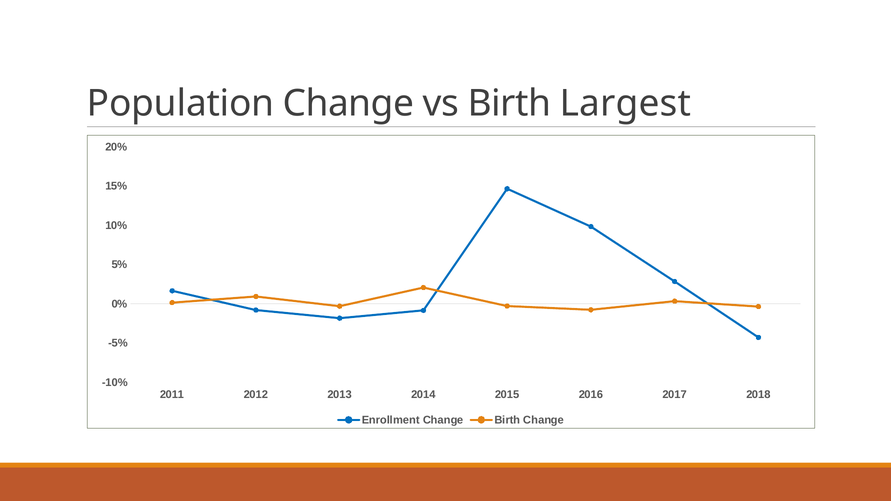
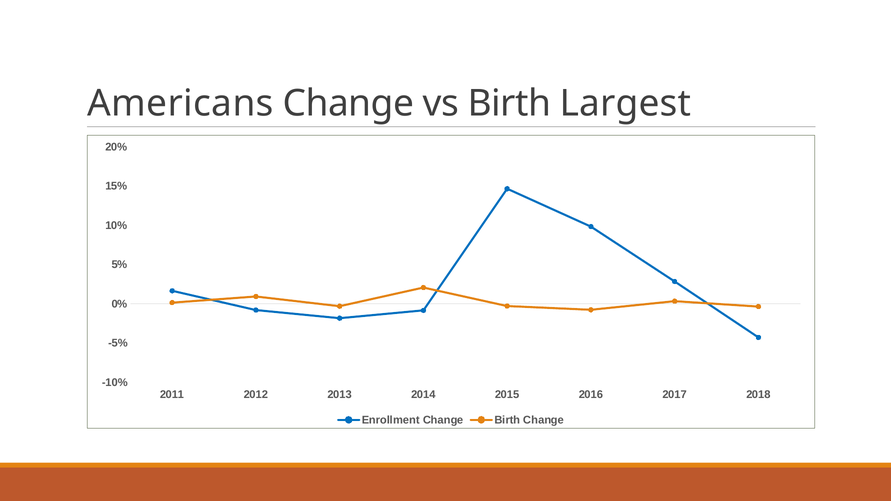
Population: Population -> Americans
